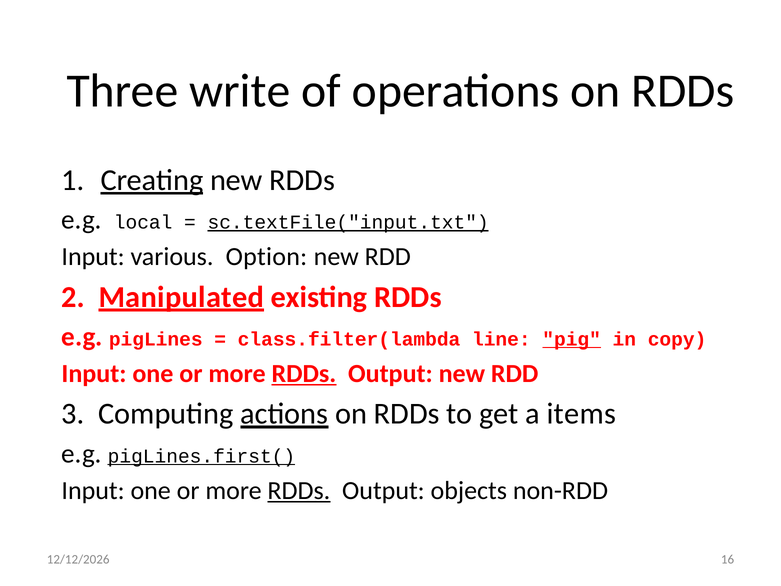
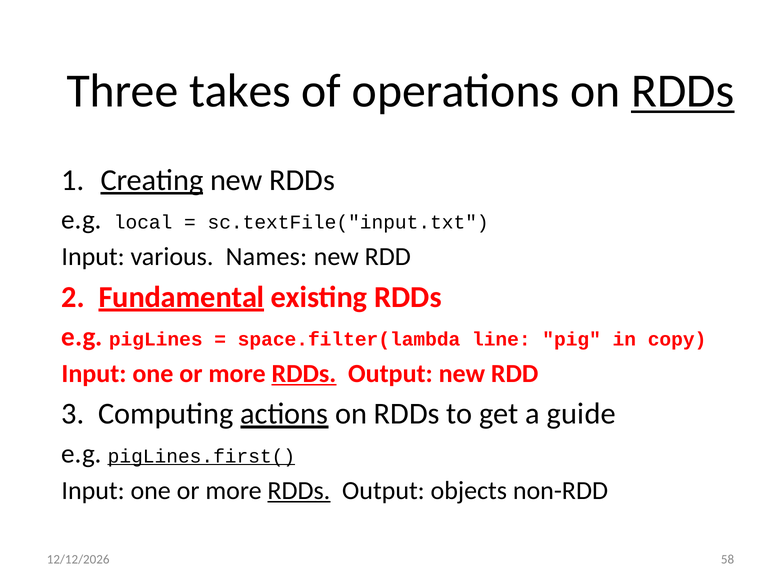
write: write -> takes
RDDs at (683, 91) underline: none -> present
sc.textFile("input.txt underline: present -> none
Option: Option -> Names
Manipulated: Manipulated -> Fundamental
class.filter(lambda: class.filter(lambda -> space.filter(lambda
pig underline: present -> none
items: items -> guide
16: 16 -> 58
